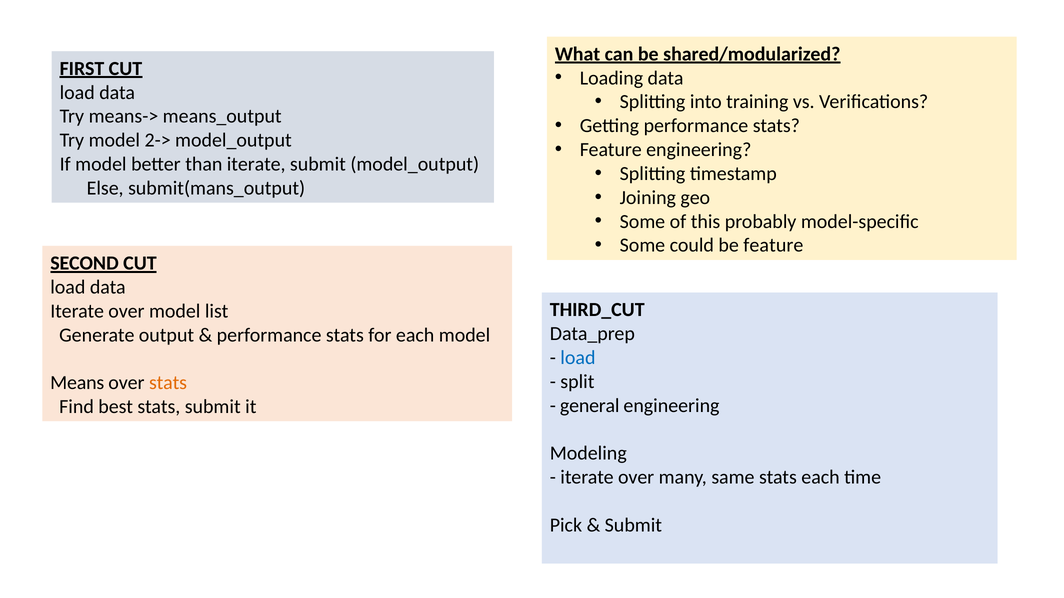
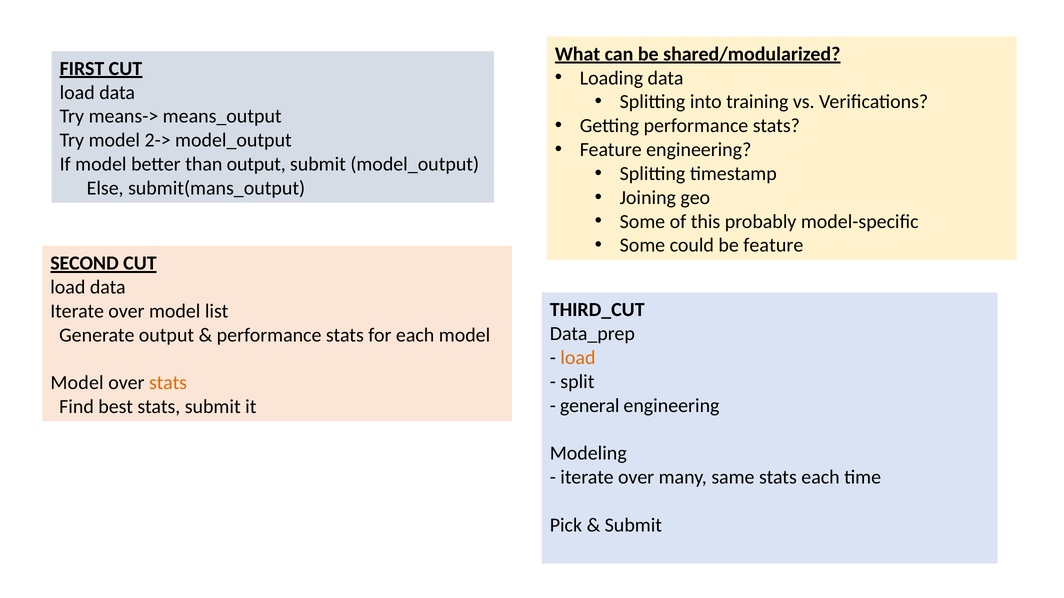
than iterate: iterate -> output
load at (578, 358) colour: blue -> orange
Means at (77, 383): Means -> Model
